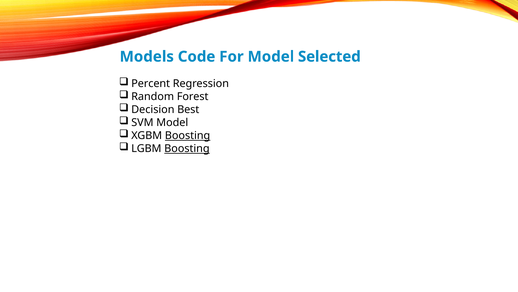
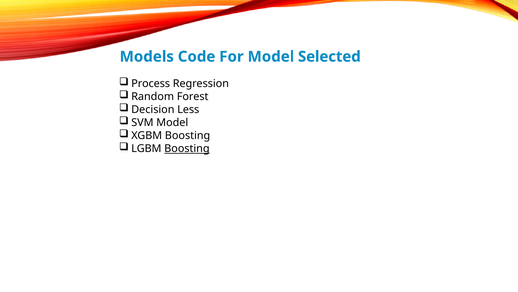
Percent: Percent -> Process
Best: Best -> Less
Boosting at (188, 135) underline: present -> none
